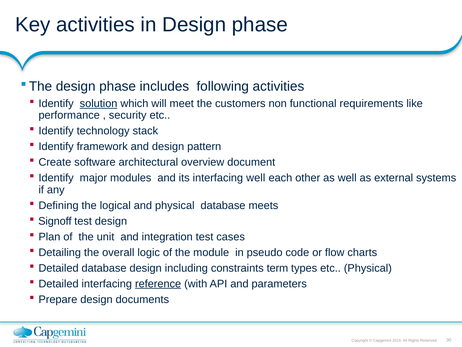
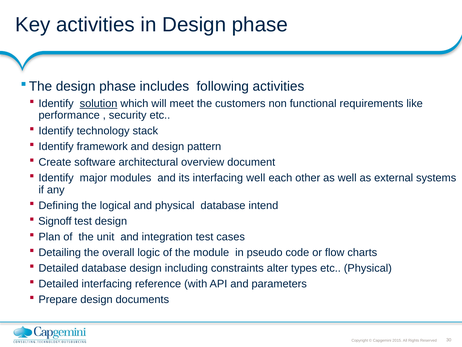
meets: meets -> intend
term: term -> alter
reference underline: present -> none
